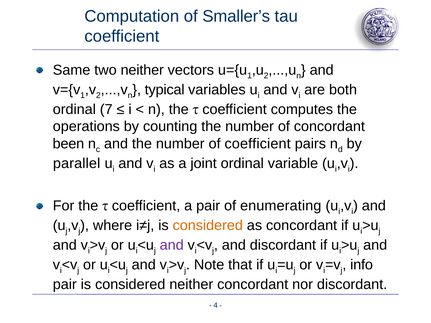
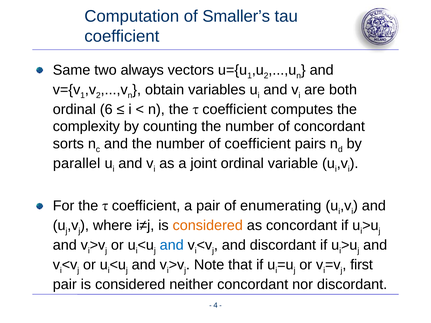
two neither: neither -> always
typical: typical -> obtain
7: 7 -> 6
operations: operations -> complexity
been: been -> sorts
and at (172, 245) colour: purple -> blue
info: info -> first
